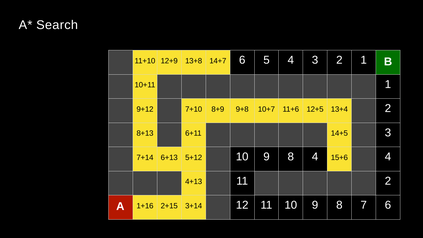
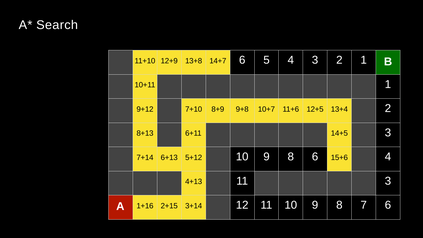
8 4: 4 -> 6
11 2: 2 -> 3
